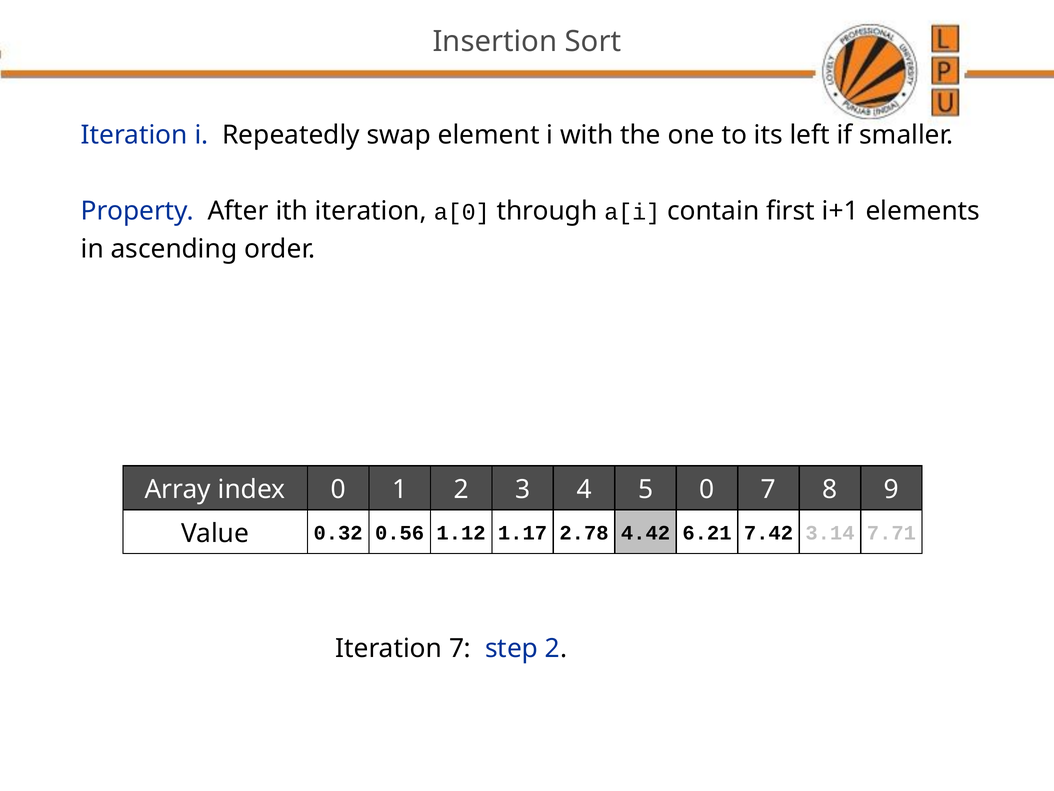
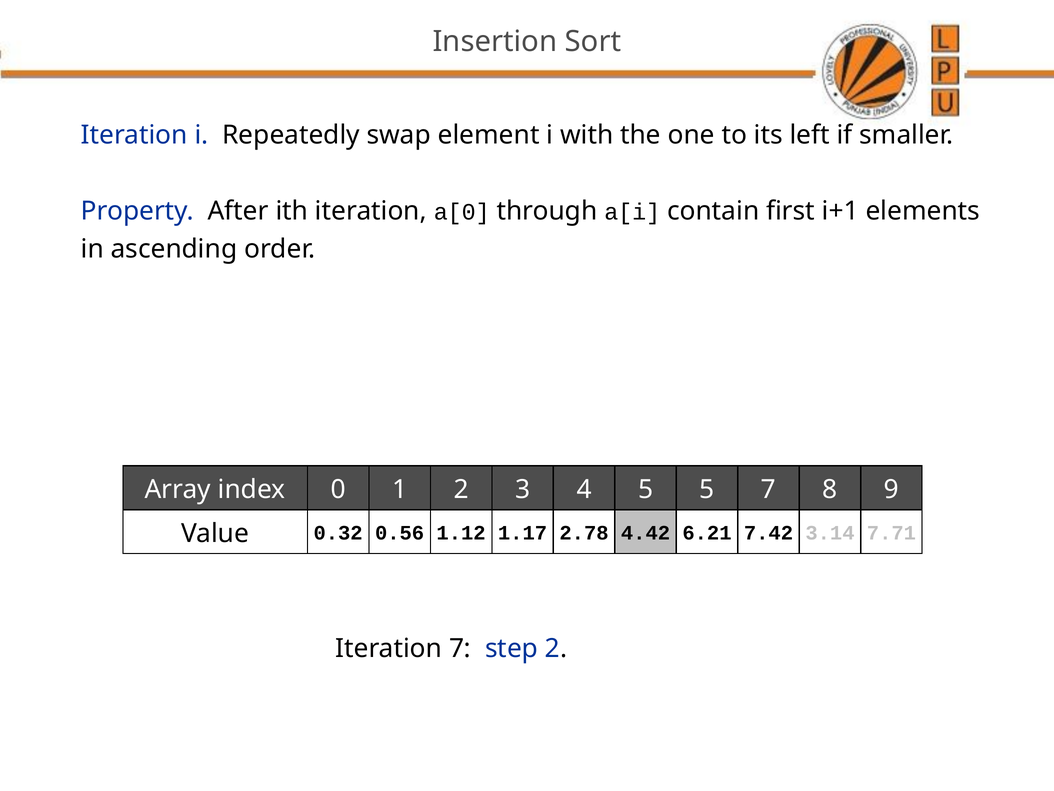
index 0: 0 -> 5
